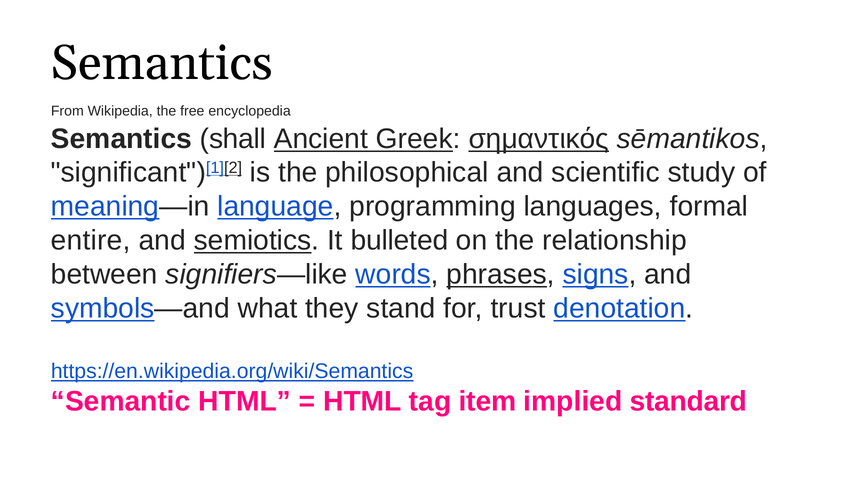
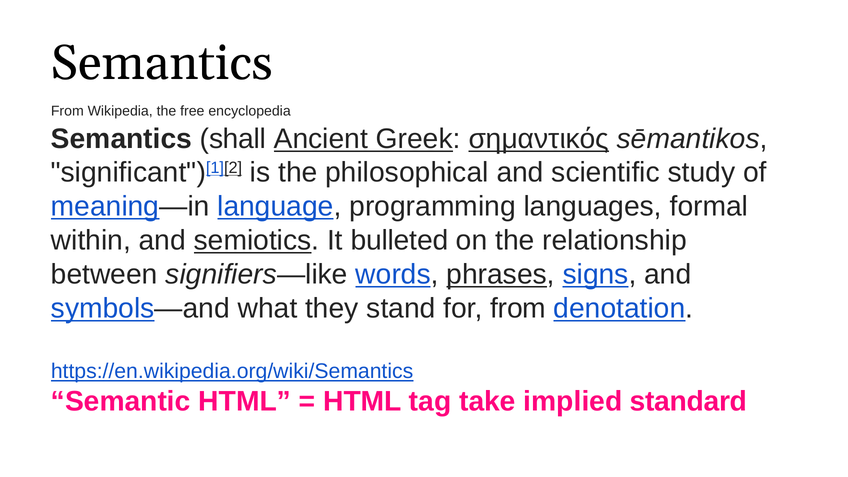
entire: entire -> within
for trust: trust -> from
item: item -> take
